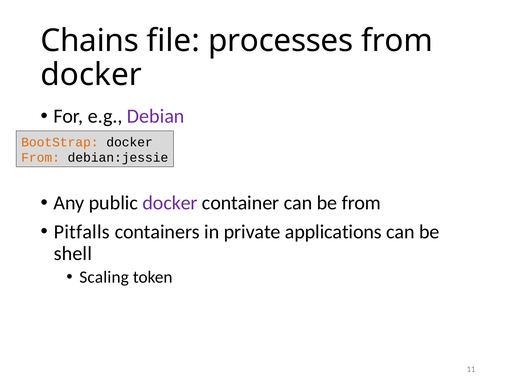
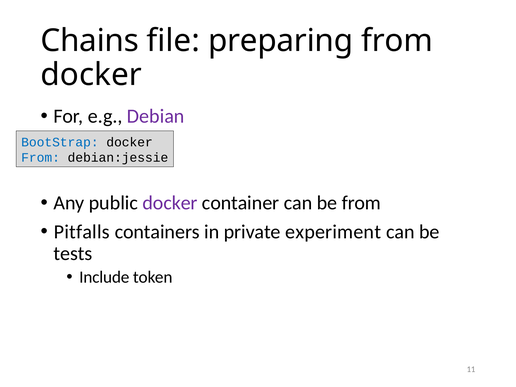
processes: processes -> preparing
BootStrap colour: orange -> blue
From at (41, 158) colour: orange -> blue
applications: applications -> experiment
shell: shell -> tests
Scaling: Scaling -> Include
